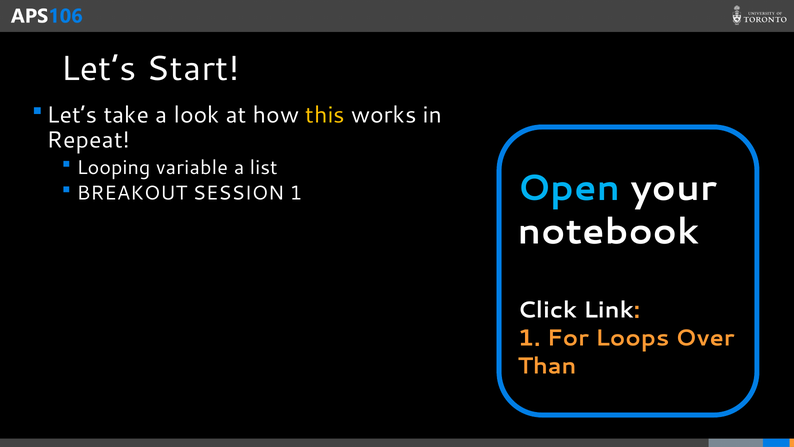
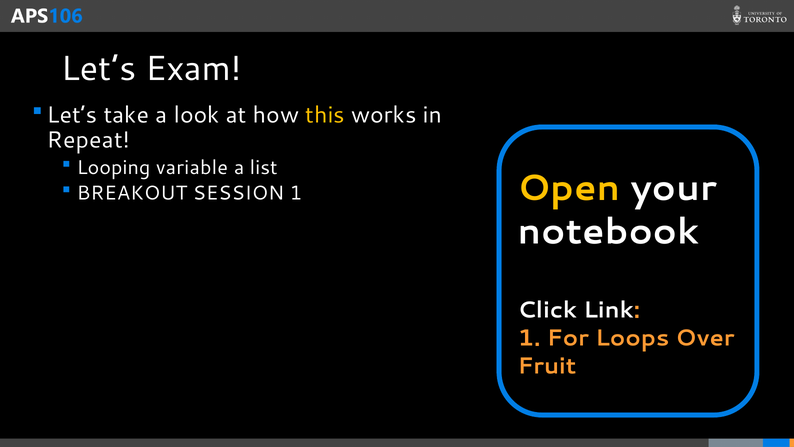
Start: Start -> Exam
Open colour: light blue -> yellow
Than: Than -> Fruit
